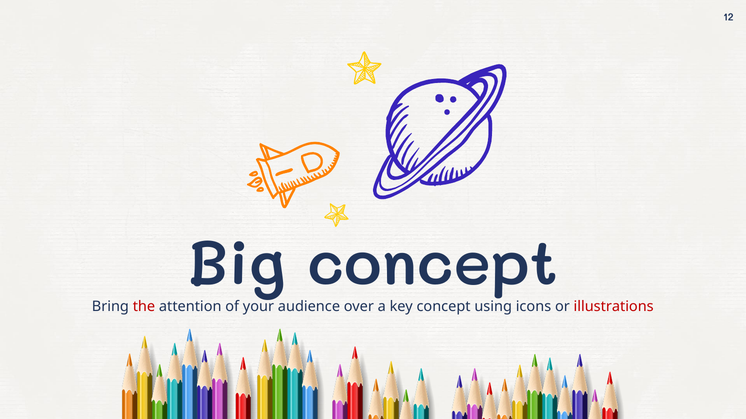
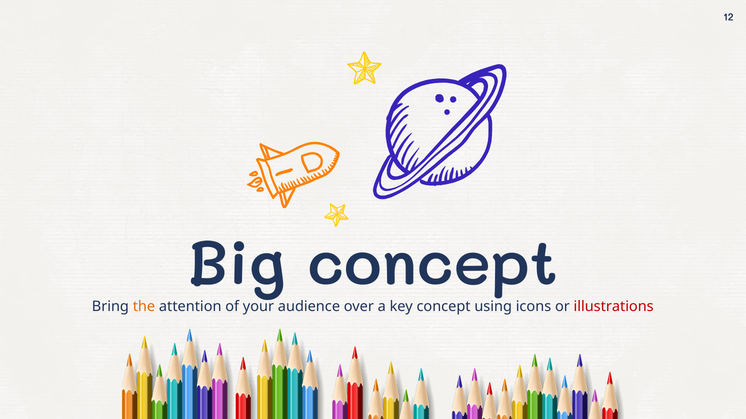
the colour: red -> orange
